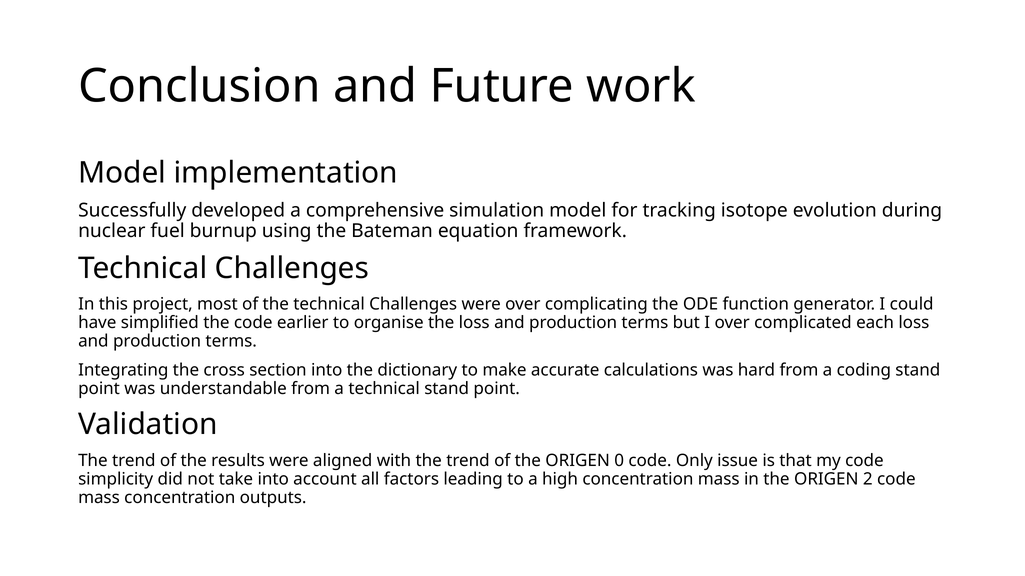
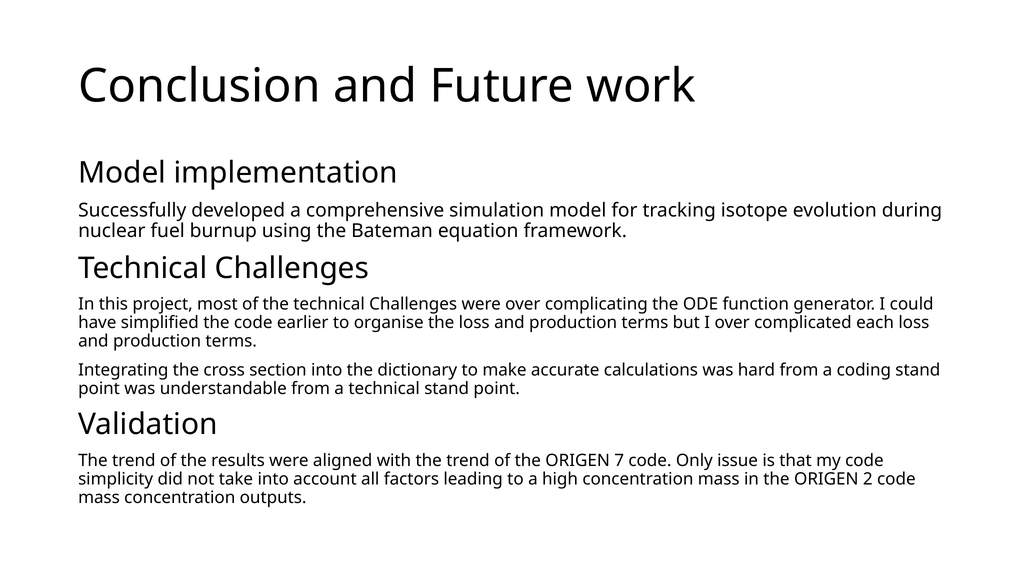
0: 0 -> 7
